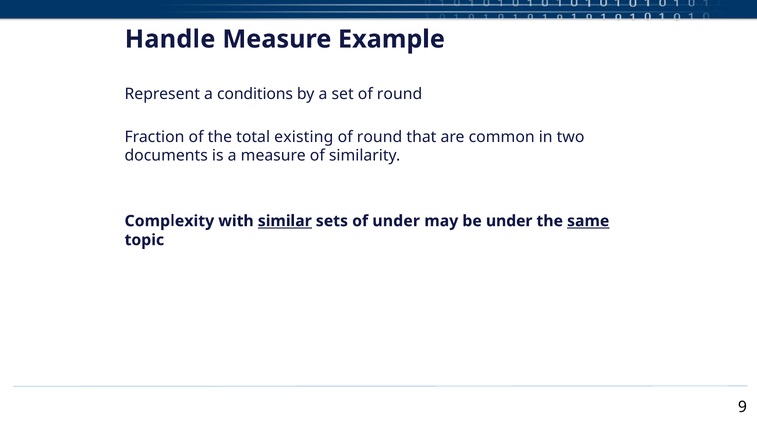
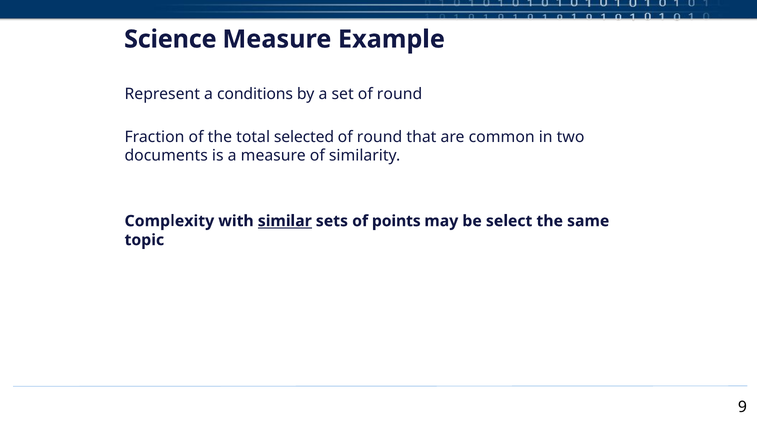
Handle: Handle -> Science
existing: existing -> selected
of under: under -> points
be under: under -> select
same underline: present -> none
